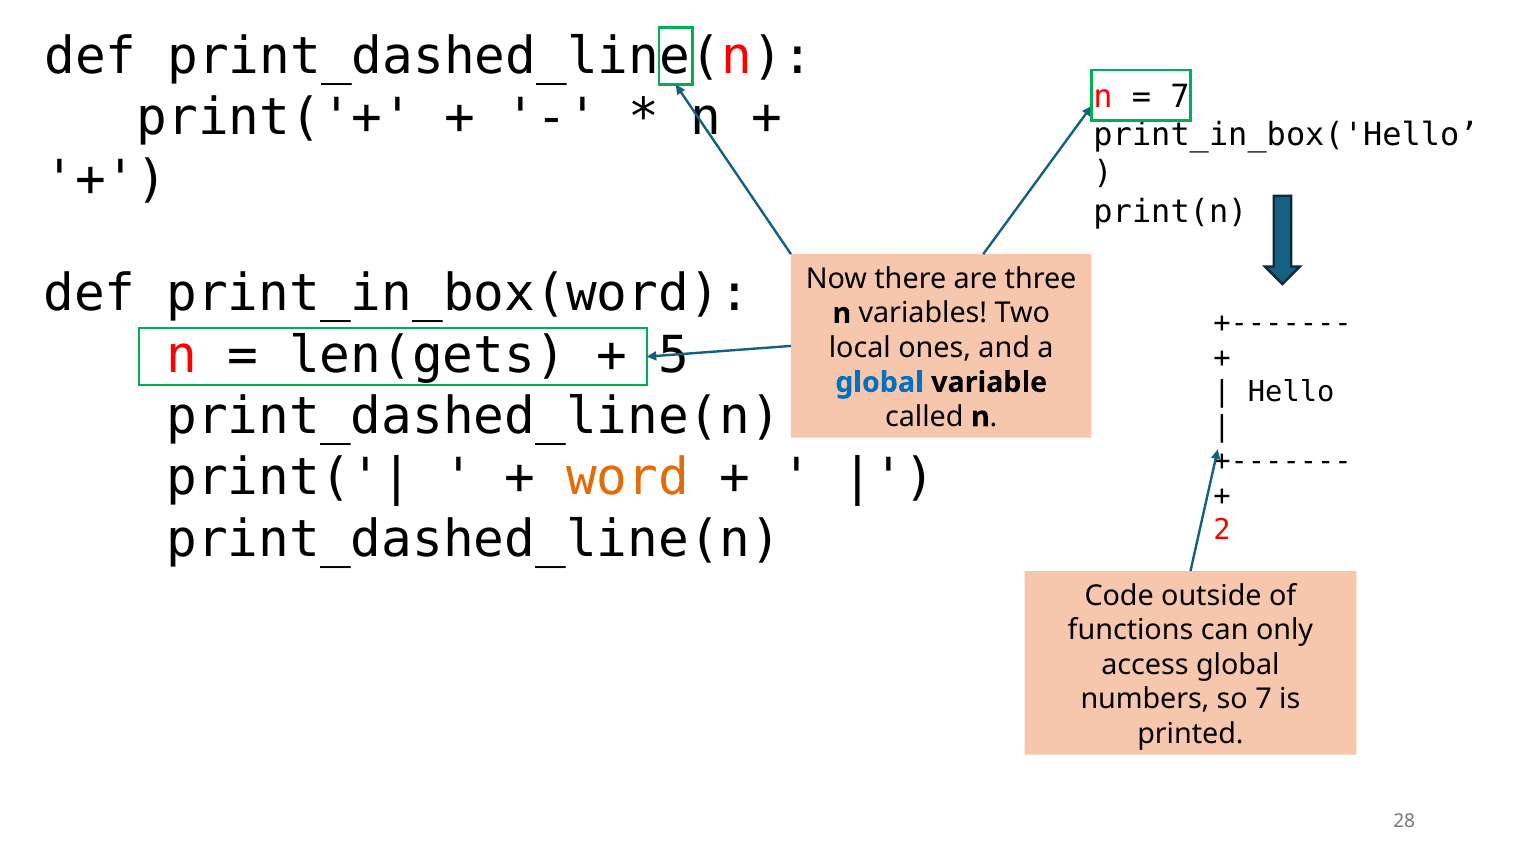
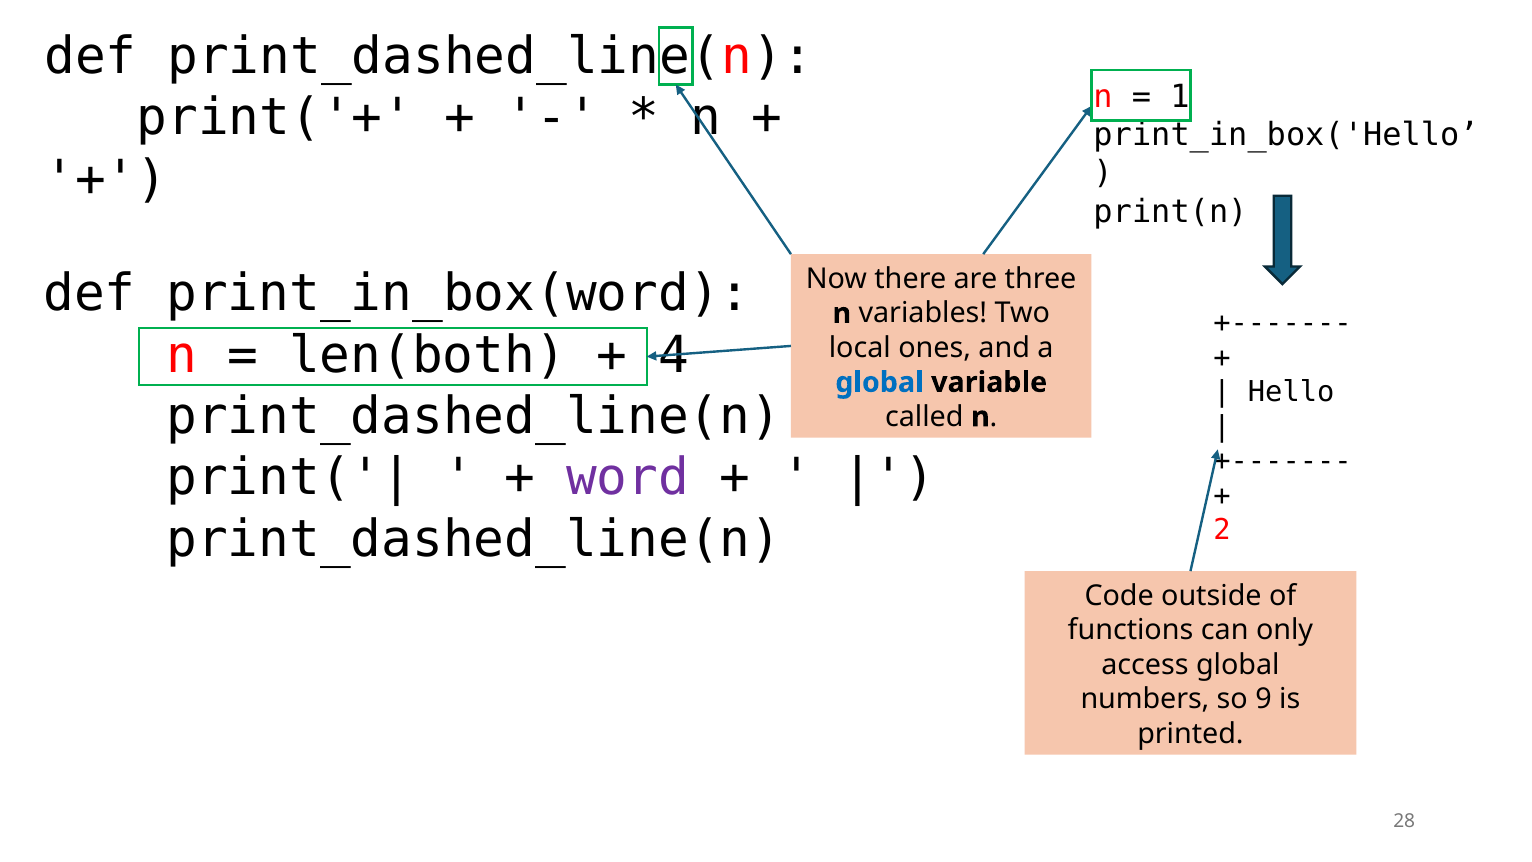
7 at (1180, 97): 7 -> 1
len(gets: len(gets -> len(both
5: 5 -> 4
word colour: orange -> purple
so 7: 7 -> 9
